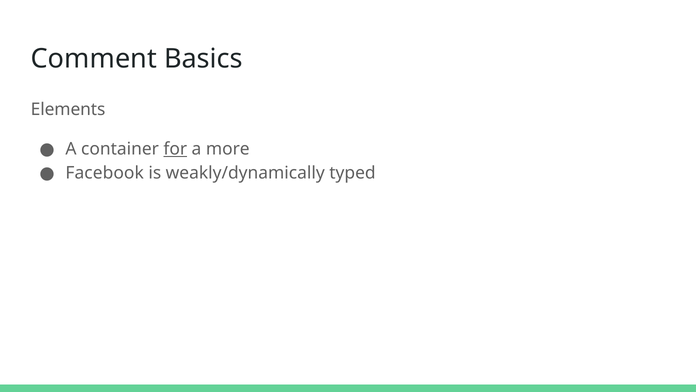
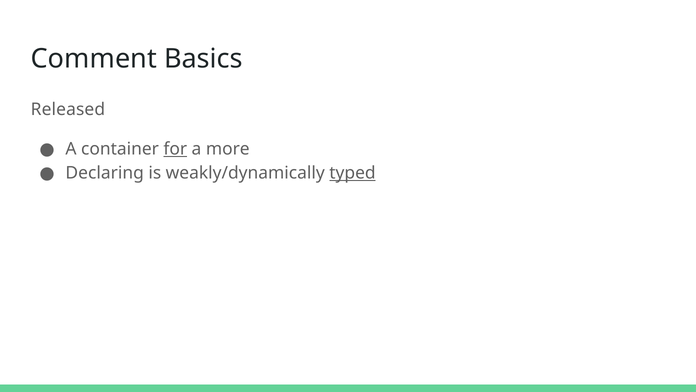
Elements: Elements -> Released
Facebook: Facebook -> Declaring
typed underline: none -> present
